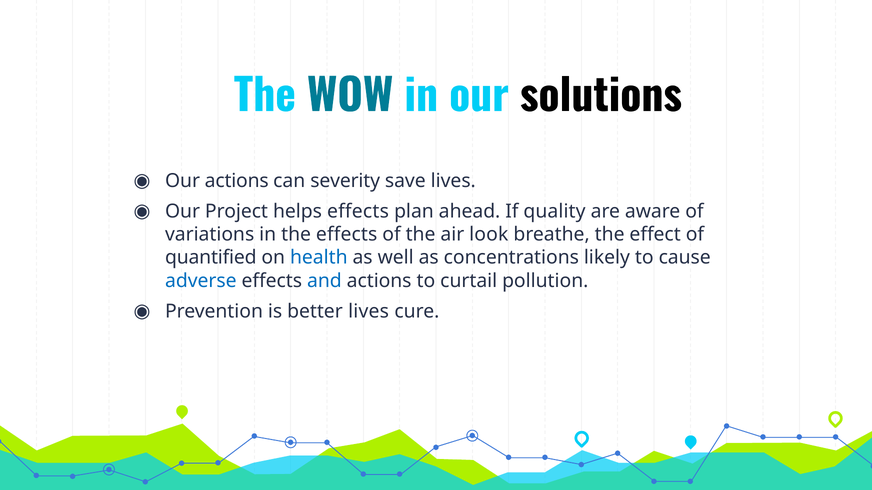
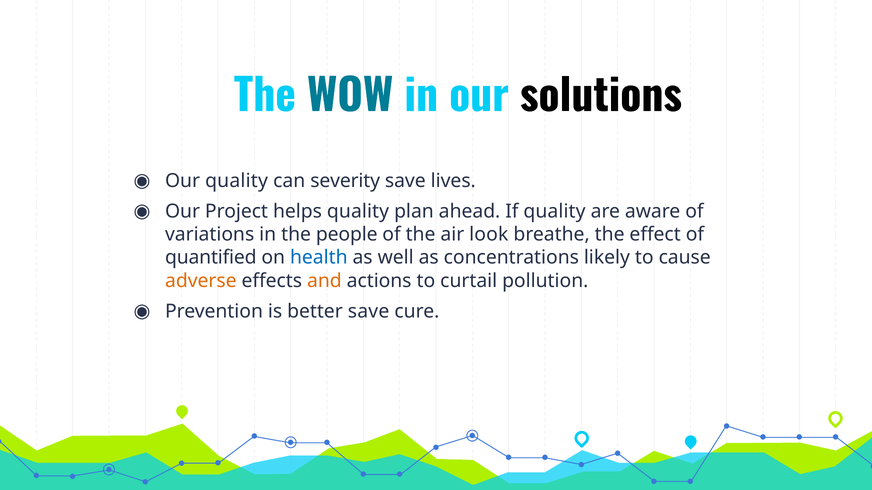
Our actions: actions -> quality
helps effects: effects -> quality
the effects: effects -> people
adverse colour: blue -> orange
and colour: blue -> orange
better lives: lives -> save
